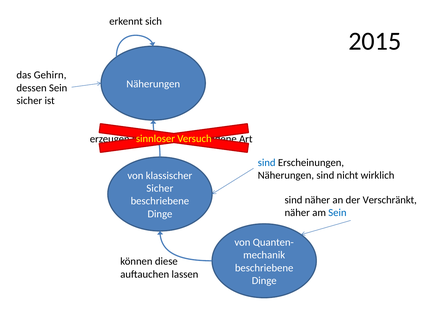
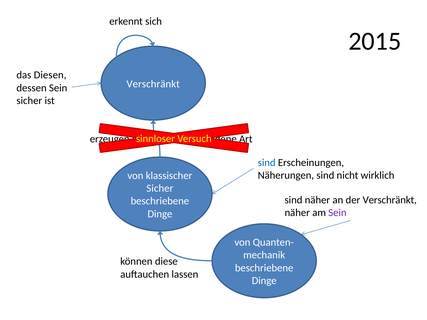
Gehirn: Gehirn -> Diesen
Näherungen at (153, 84): Näherungen -> Verschränkt
Sein at (337, 213) colour: blue -> purple
